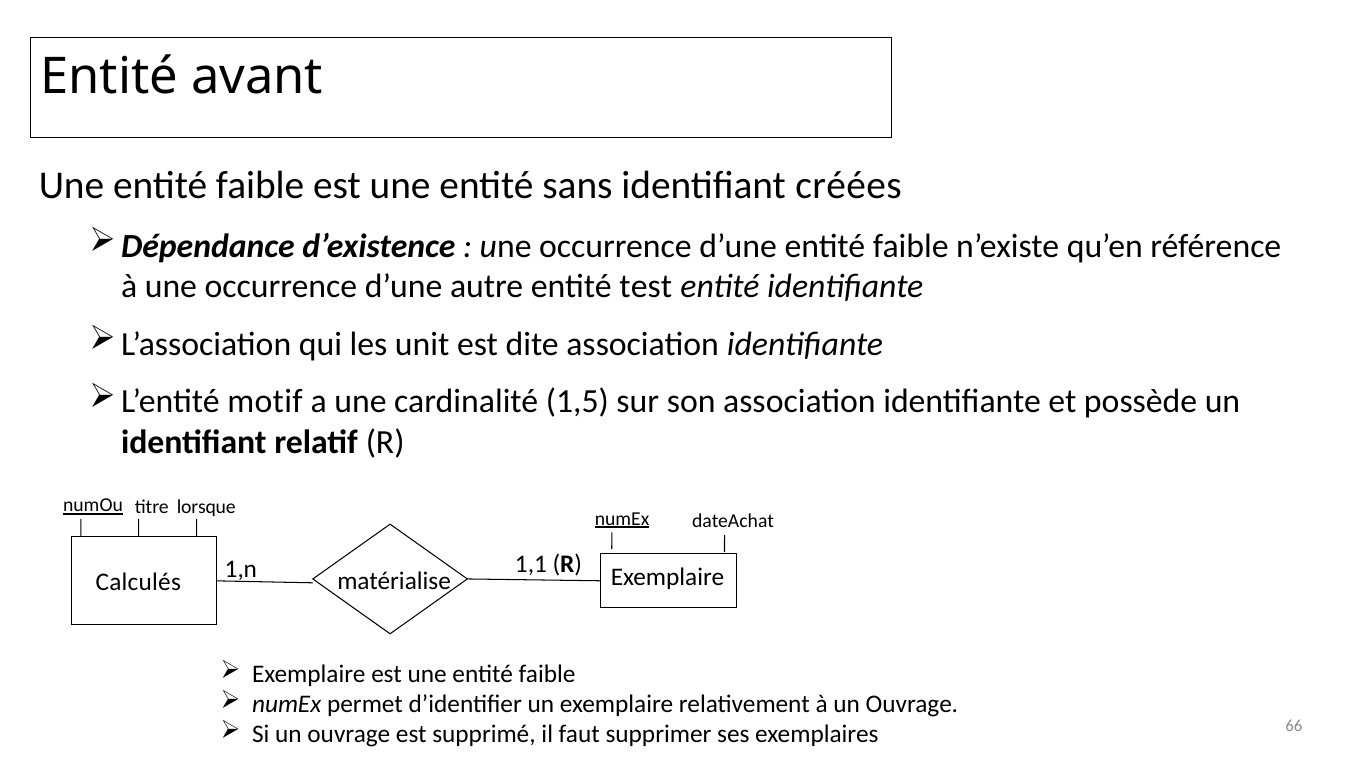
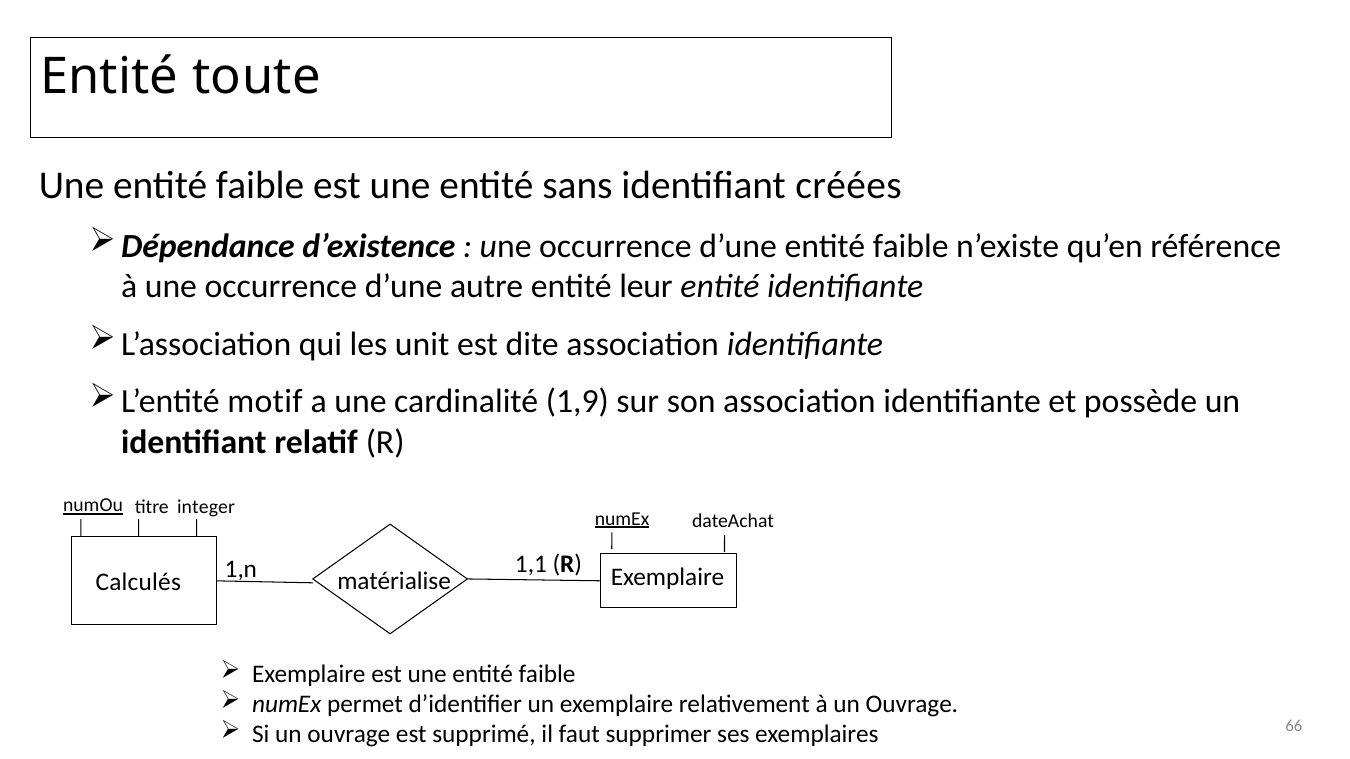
avant: avant -> toute
test: test -> leur
1,5: 1,5 -> 1,9
lorsque: lorsque -> integer
